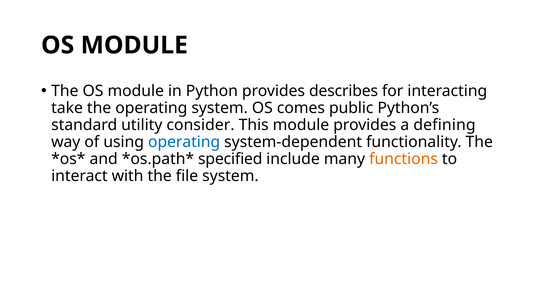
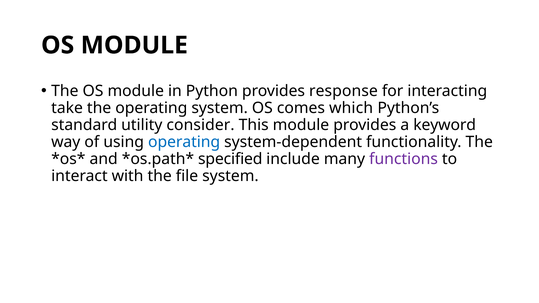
describes: describes -> response
public: public -> which
defining: defining -> keyword
functions colour: orange -> purple
